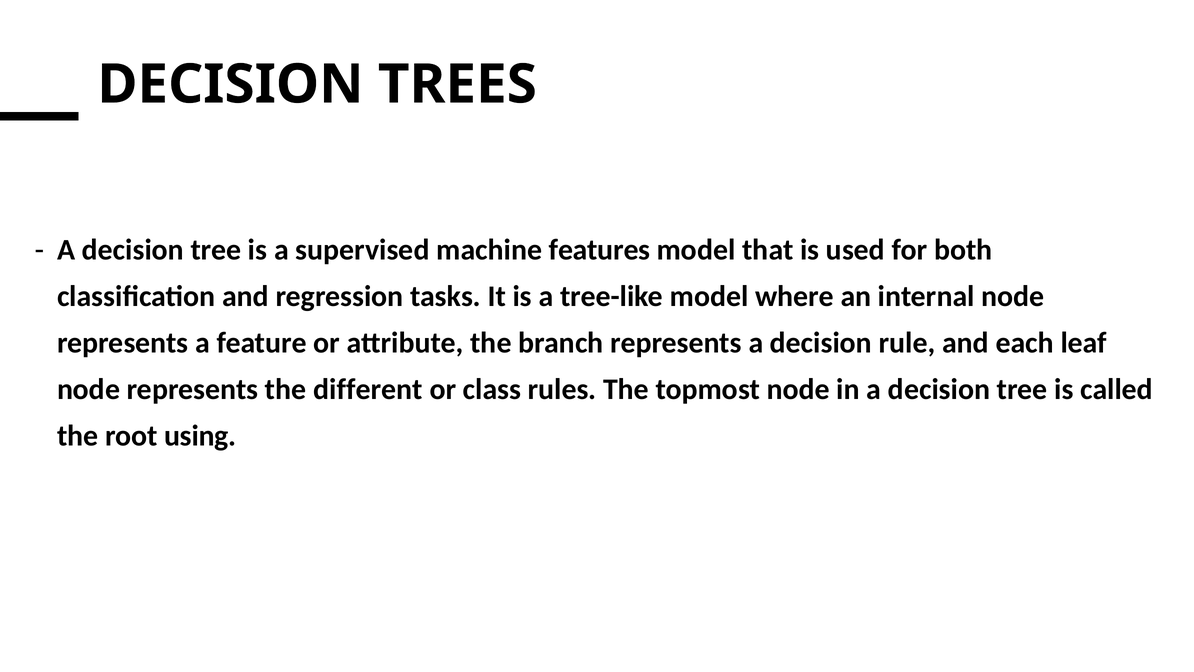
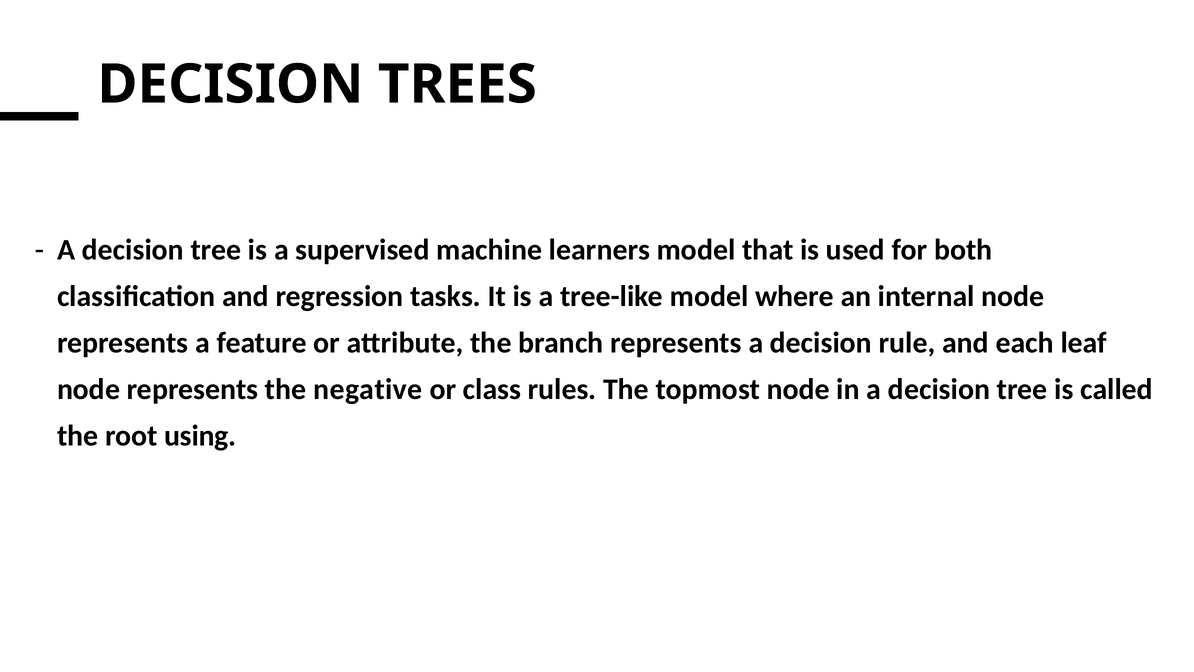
features: features -> learners
different: different -> negative
